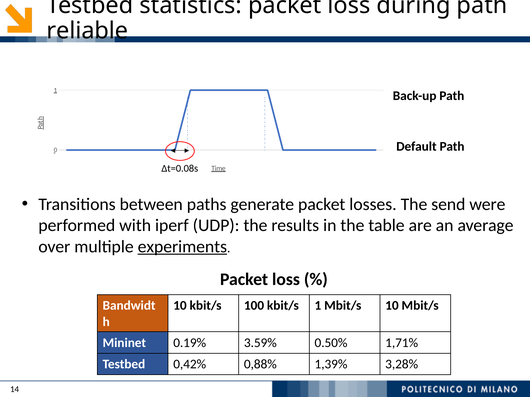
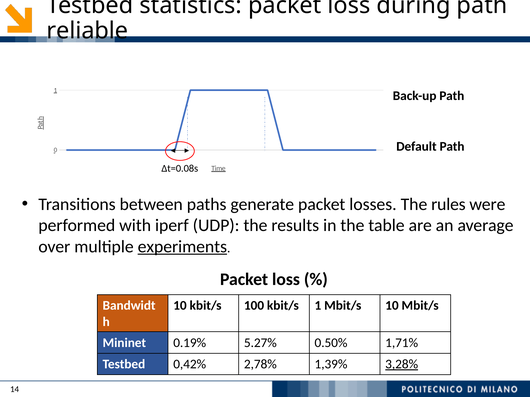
send: send -> rules
3.59%: 3.59% -> 5.27%
0,88%: 0,88% -> 2,78%
3,28% underline: none -> present
